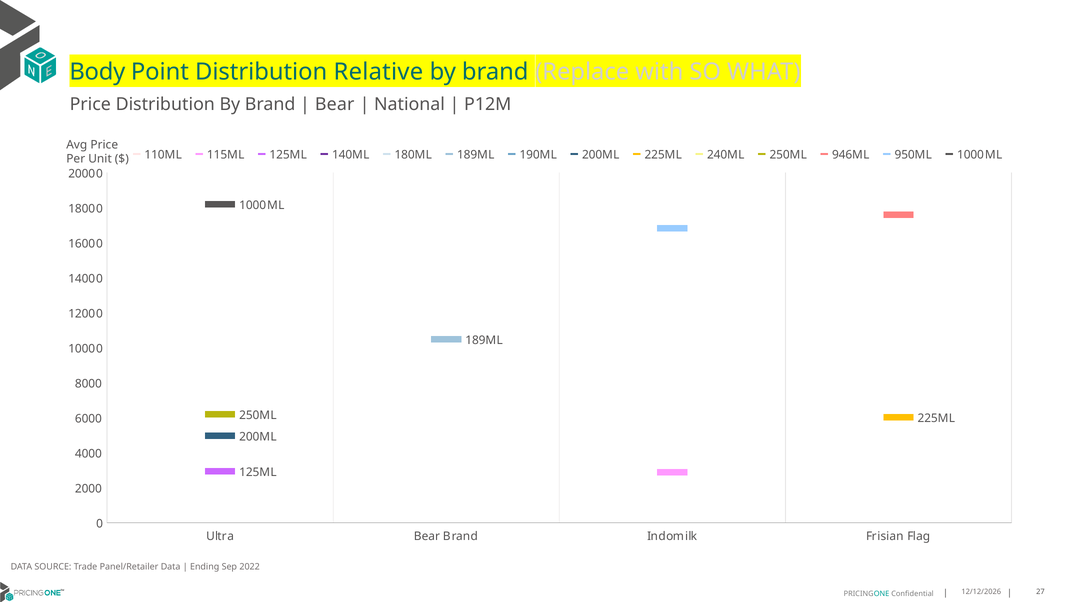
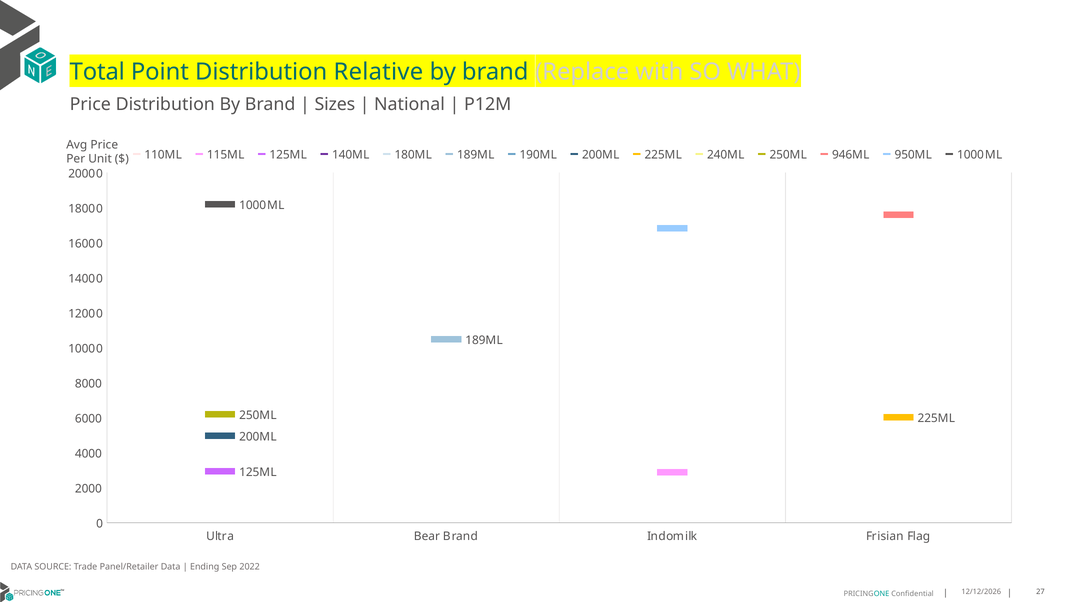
Body: Body -> Total
Bear at (335, 104): Bear -> Sizes
